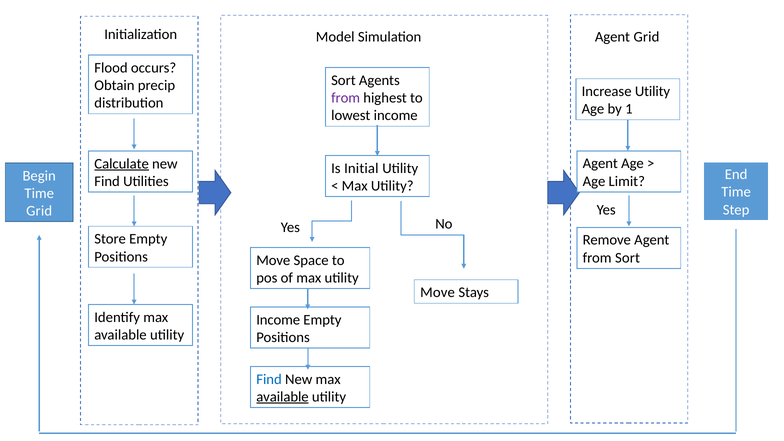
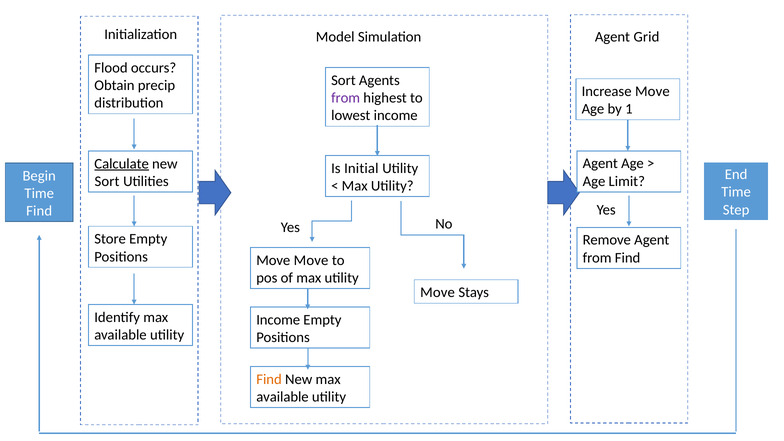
Increase Utility: Utility -> Move
Find at (107, 181): Find -> Sort
Grid at (39, 211): Grid -> Find
from Sort: Sort -> Find
Move Space: Space -> Move
Find at (269, 379) colour: blue -> orange
available at (282, 397) underline: present -> none
